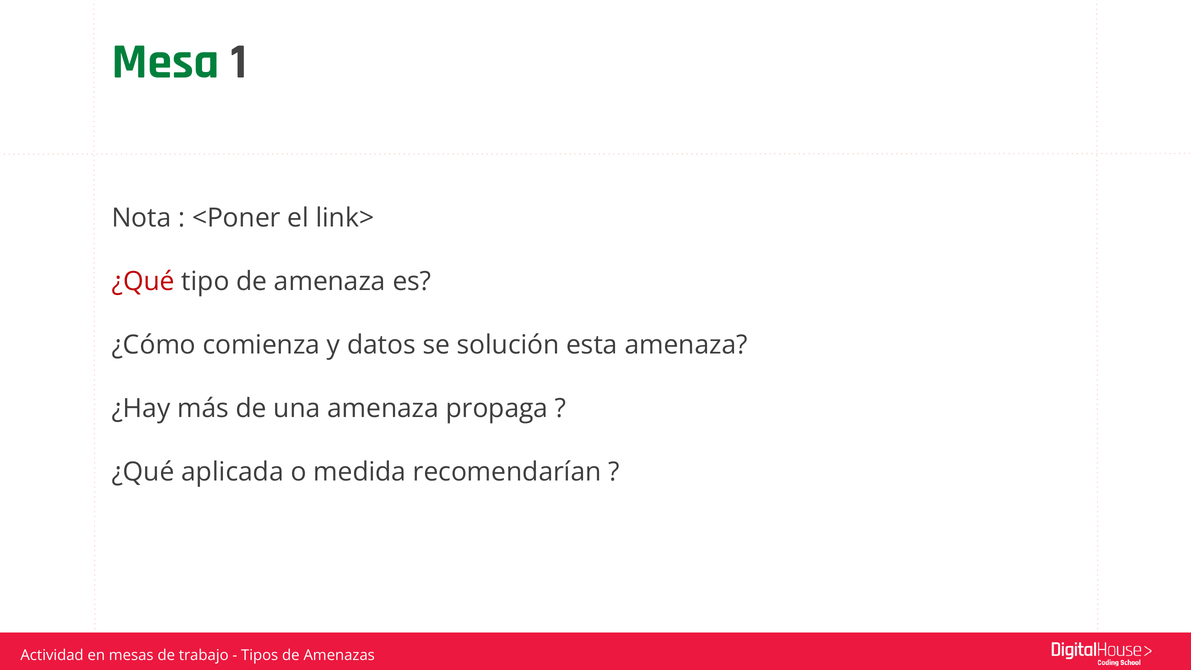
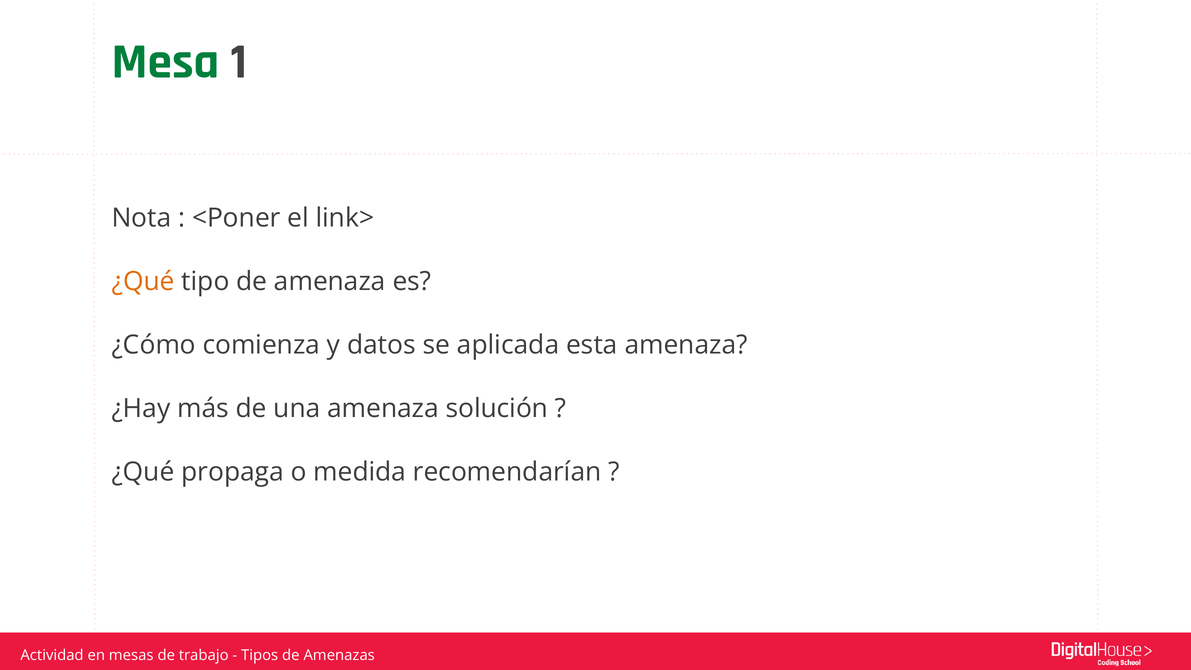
¿Qué at (143, 282) colour: red -> orange
solución: solución -> aplicada
propaga: propaga -> solución
aplicada: aplicada -> propaga
